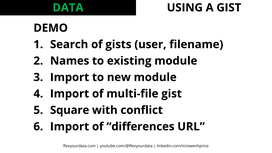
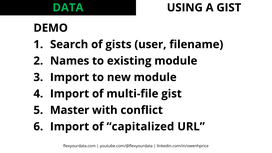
Square: Square -> Master
differences: differences -> capitalized
